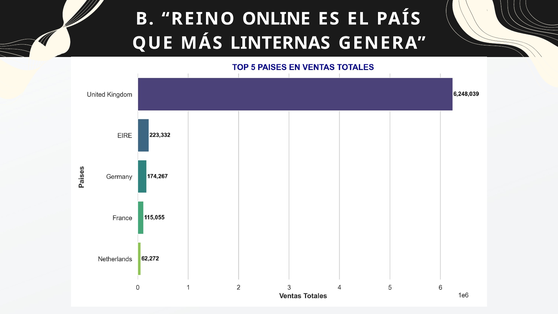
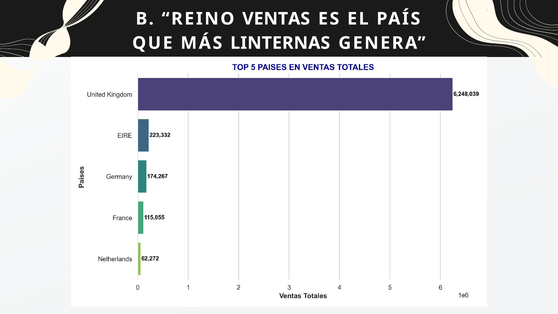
ONLINE: ONLINE -> VENTAS
